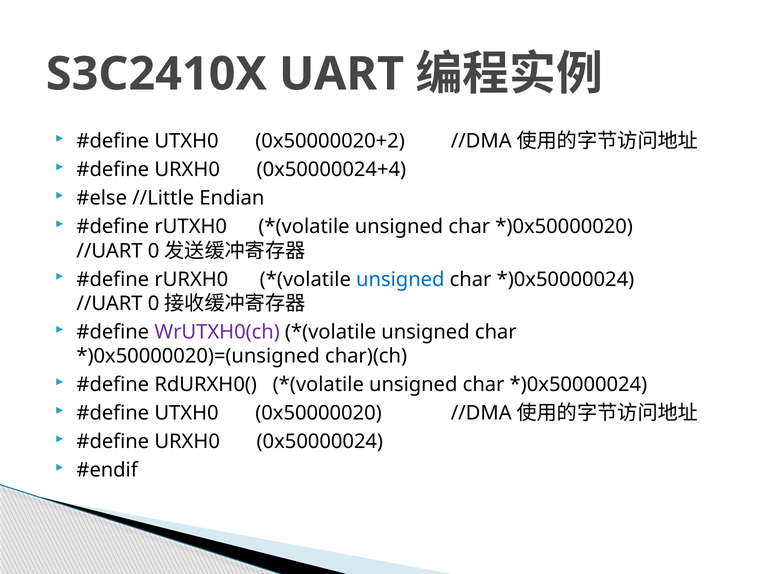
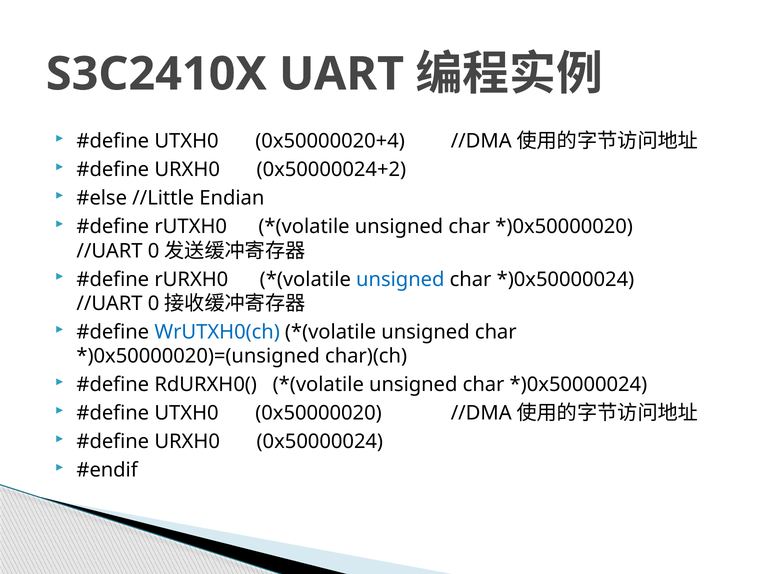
0x50000020+2: 0x50000020+2 -> 0x50000020+4
0x50000024+4: 0x50000024+4 -> 0x50000024+2
WrUTXH0(ch colour: purple -> blue
